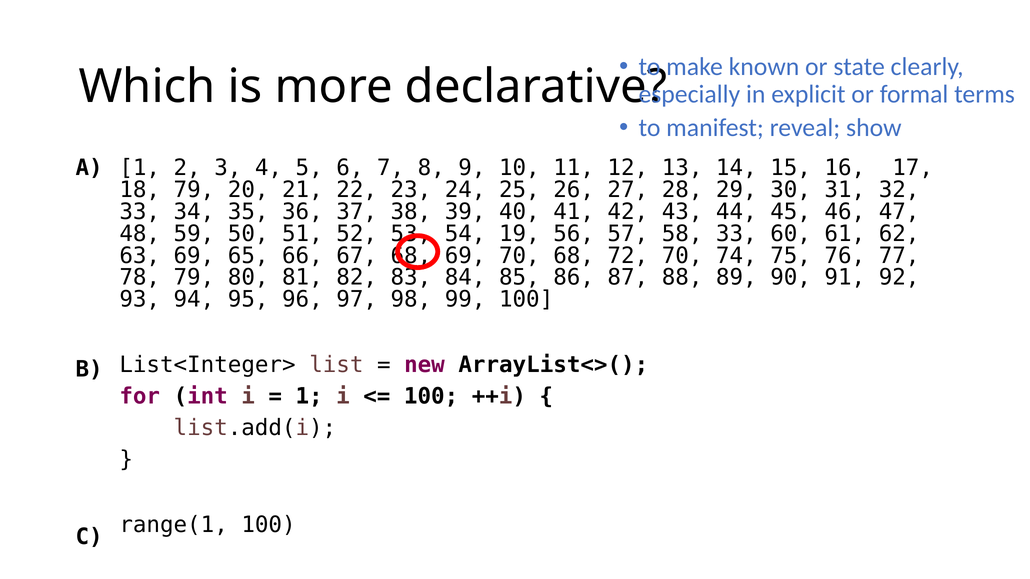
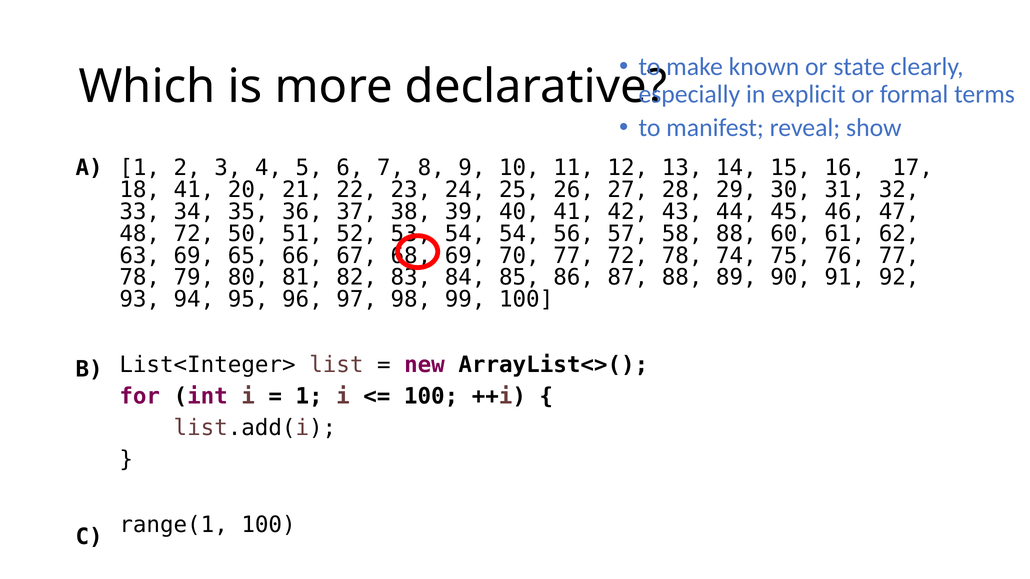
18 79: 79 -> 41
48 59: 59 -> 72
54 19: 19 -> 54
58 33: 33 -> 88
70 68: 68 -> 77
72 70: 70 -> 78
